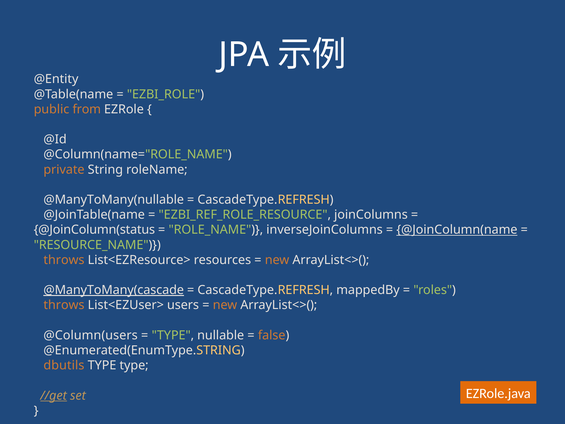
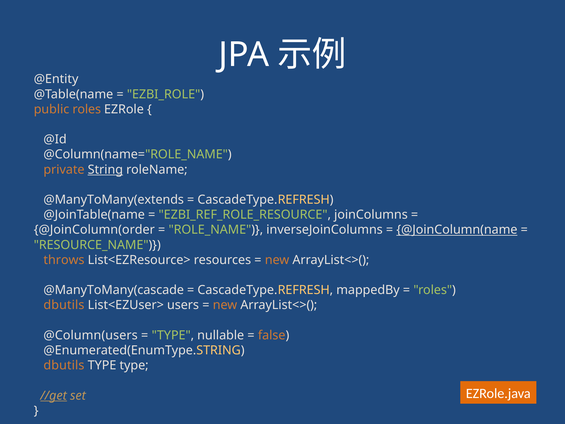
public from: from -> roles
String underline: none -> present
@ManyToMany(nullable: @ManyToMany(nullable -> @ManyToMany(extends
@JoinColumn(status: @JoinColumn(status -> @JoinColumn(order
@ManyToMany(cascade underline: present -> none
throws at (64, 305): throws -> dbutils
